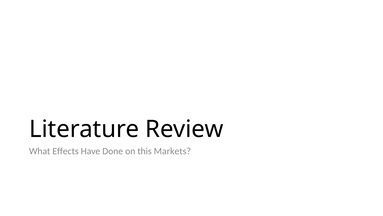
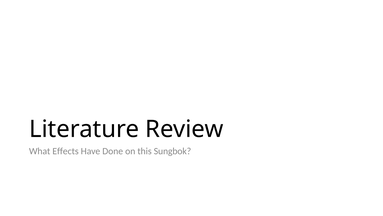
Markets: Markets -> Sungbok
